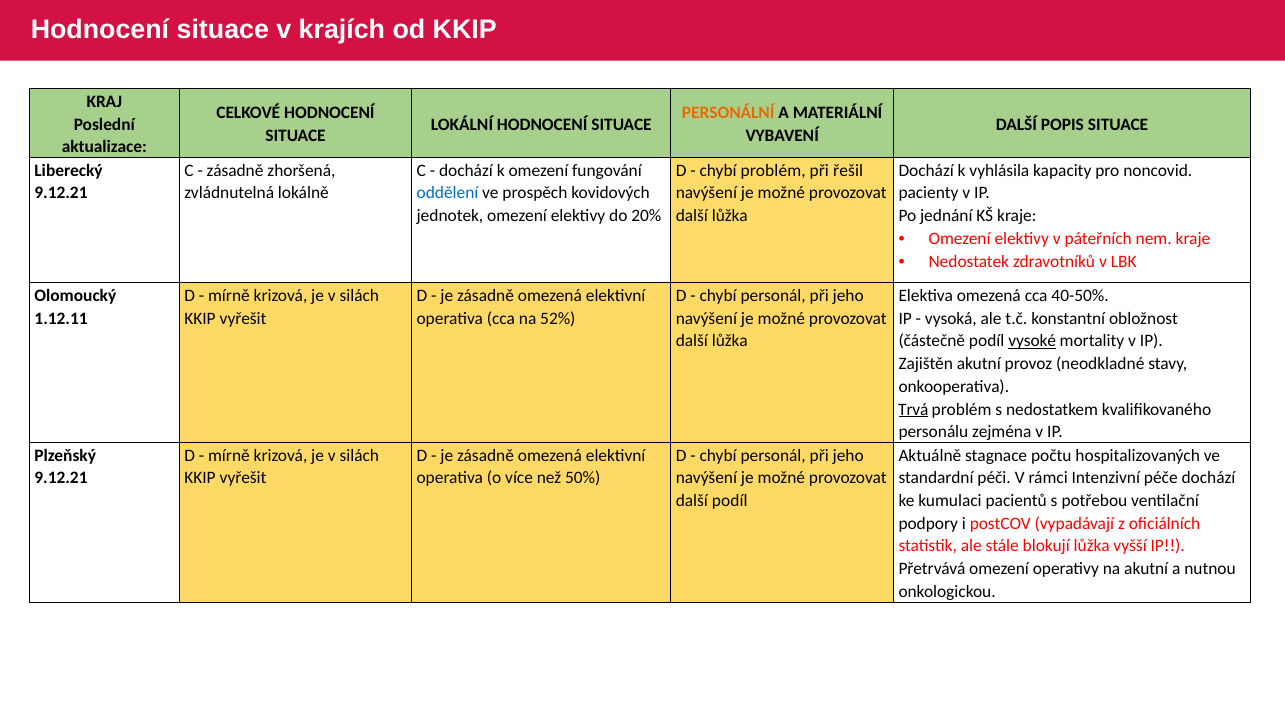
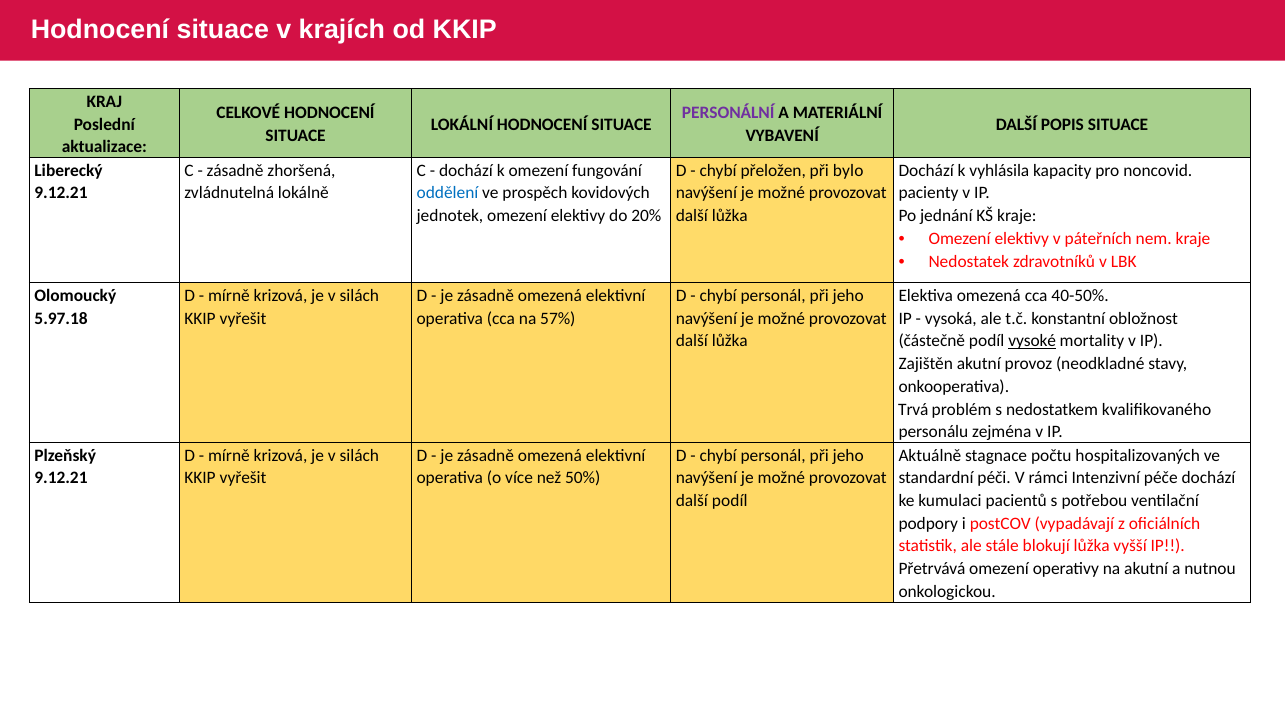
PERSONÁLNÍ colour: orange -> purple
chybí problém: problém -> přeložen
řešil: řešil -> bylo
1.12.11: 1.12.11 -> 5.97.18
52%: 52% -> 57%
Trvá underline: present -> none
